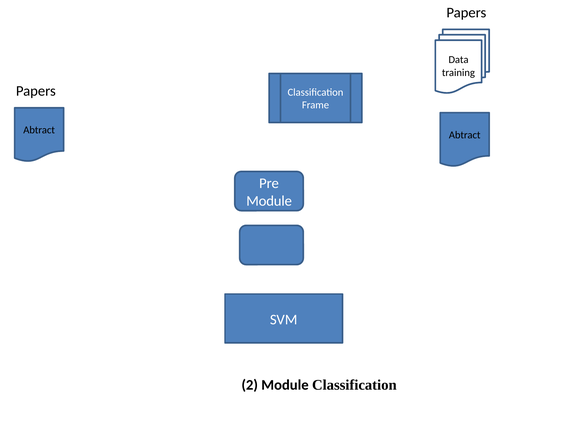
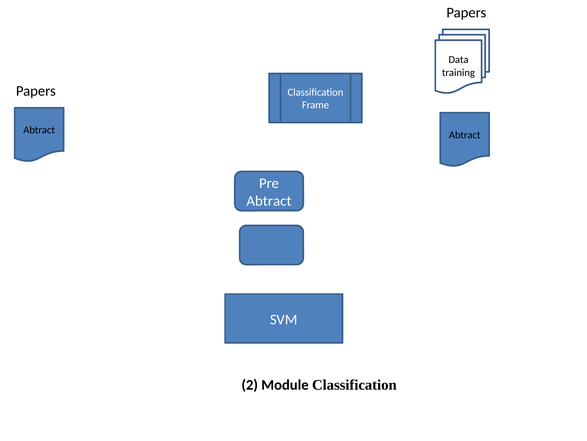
Module at (269, 201): Module -> Abtract
